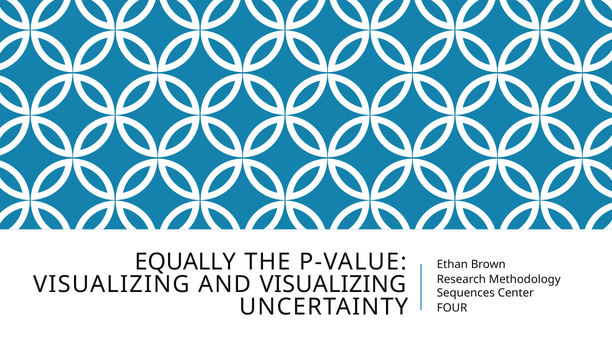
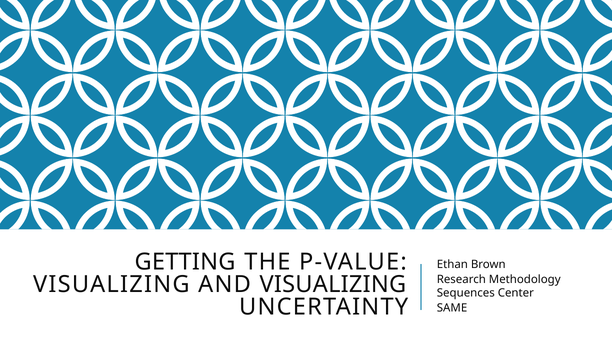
EQUALLY: EQUALLY -> GETTING
FOUR: FOUR -> SAME
